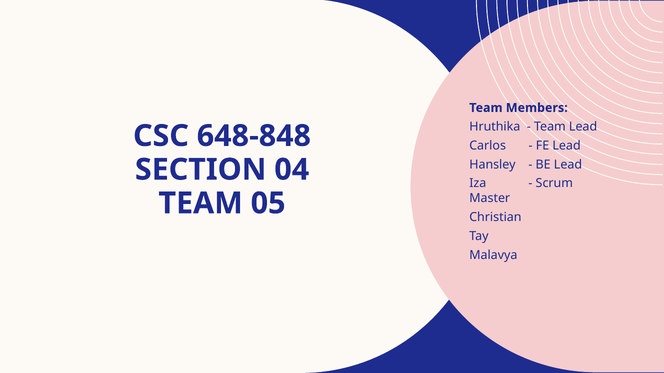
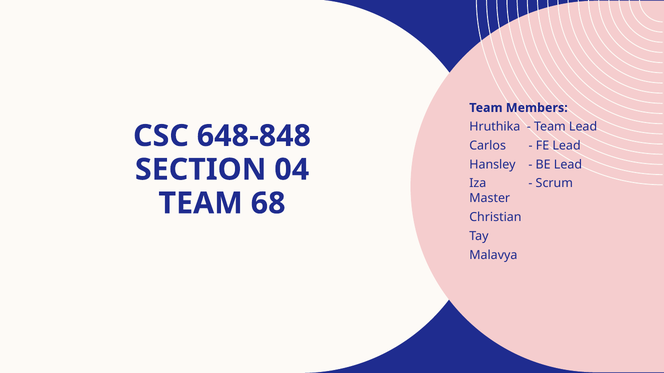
05: 05 -> 68
